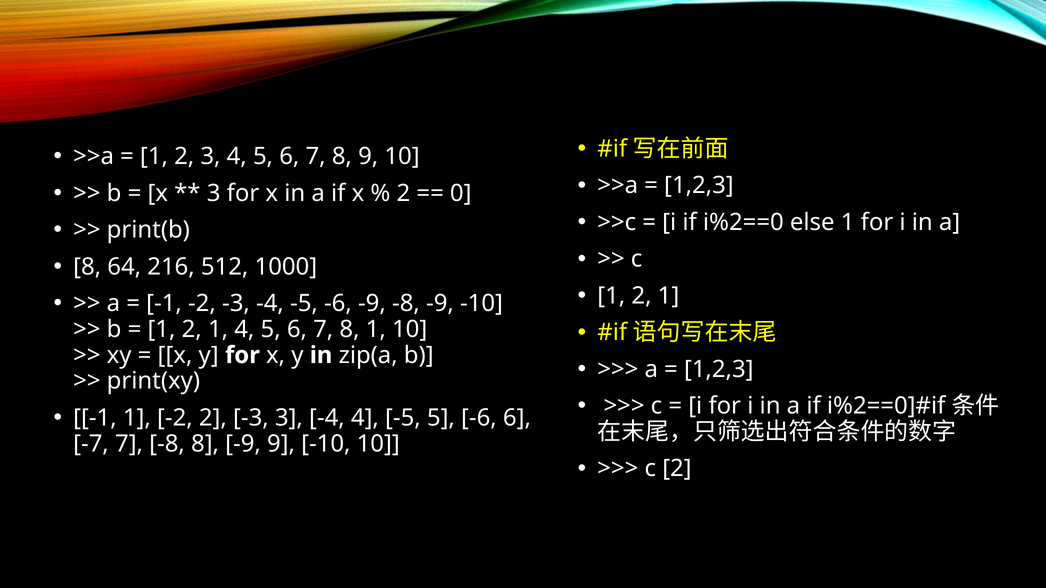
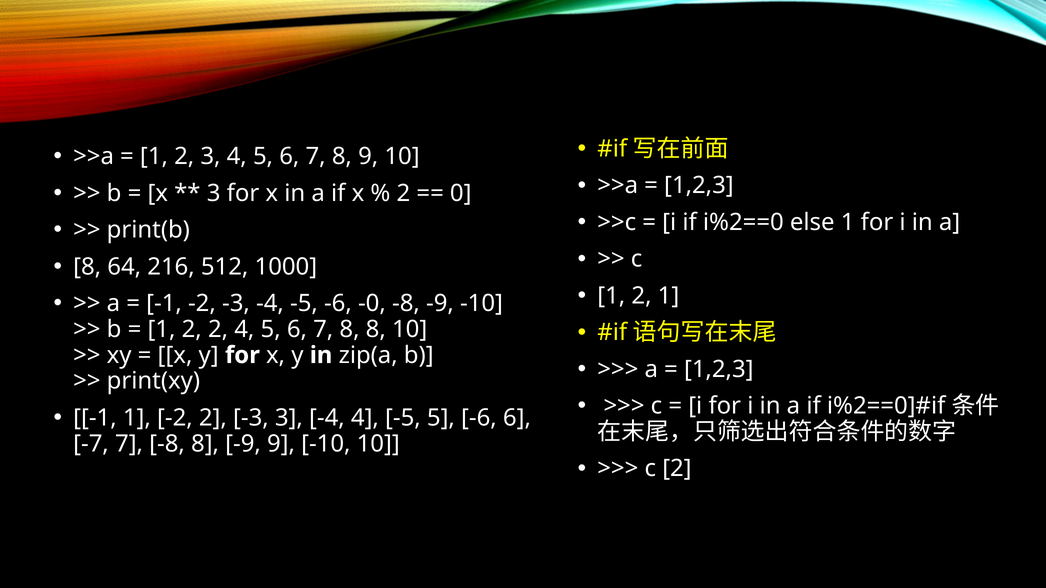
-6 -9: -9 -> -0
1 at (218, 330): 1 -> 2
8 1: 1 -> 8
